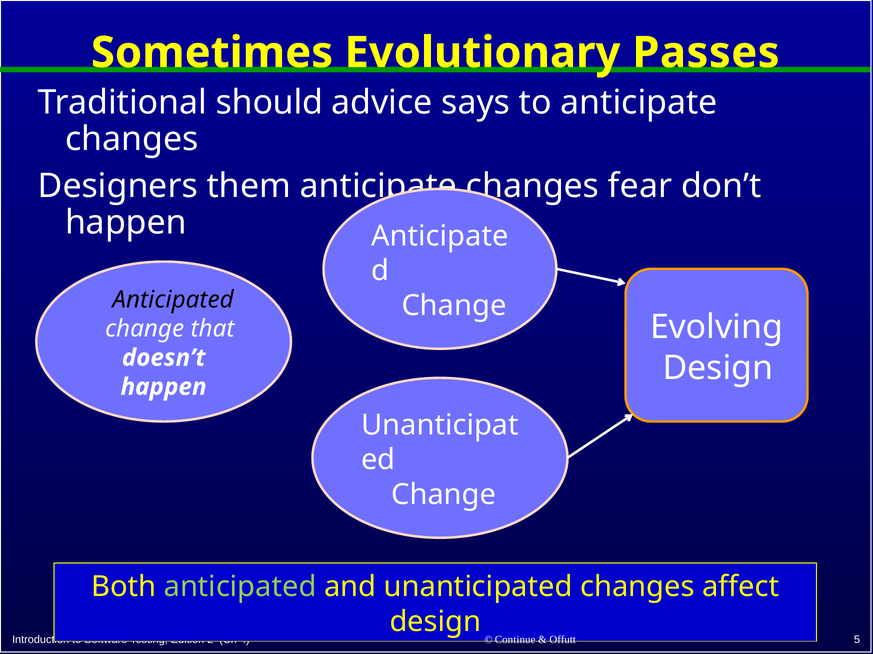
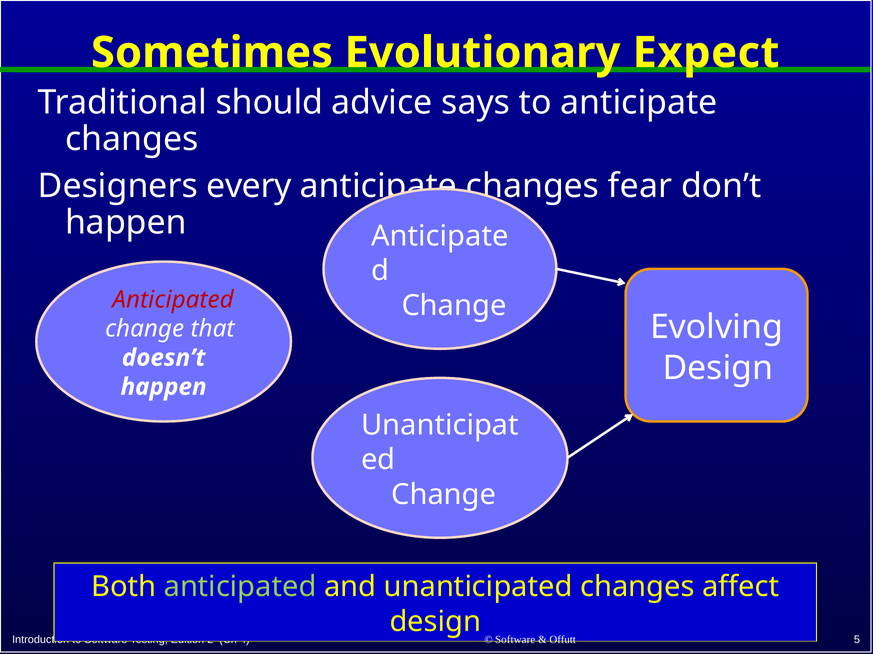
Passes: Passes -> Expect
them: them -> every
Anticipated at (173, 300) colour: black -> red
Continue at (515, 640): Continue -> Software
